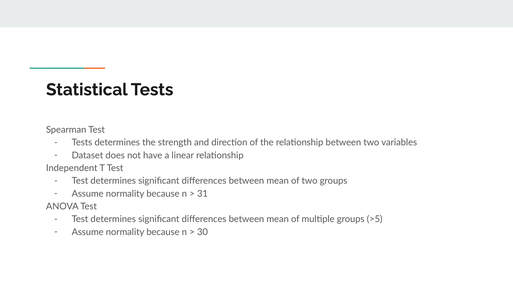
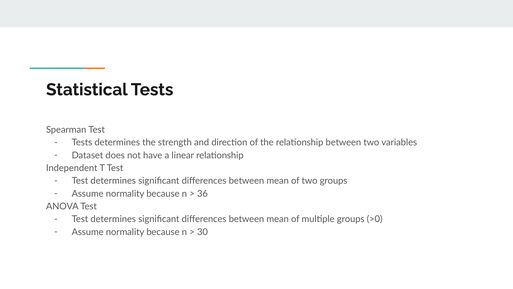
31: 31 -> 36
>5: >5 -> >0
